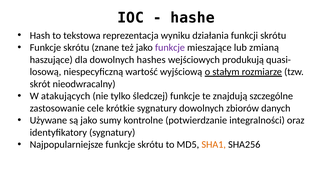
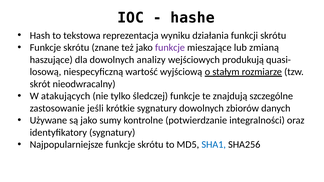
hashes: hashes -> analizy
cele: cele -> jeśli
SHA1 colour: orange -> blue
